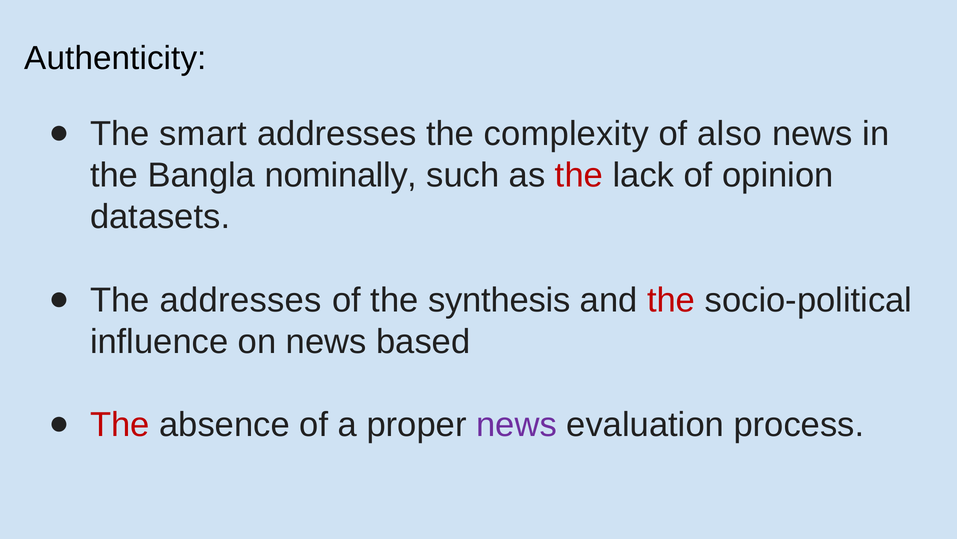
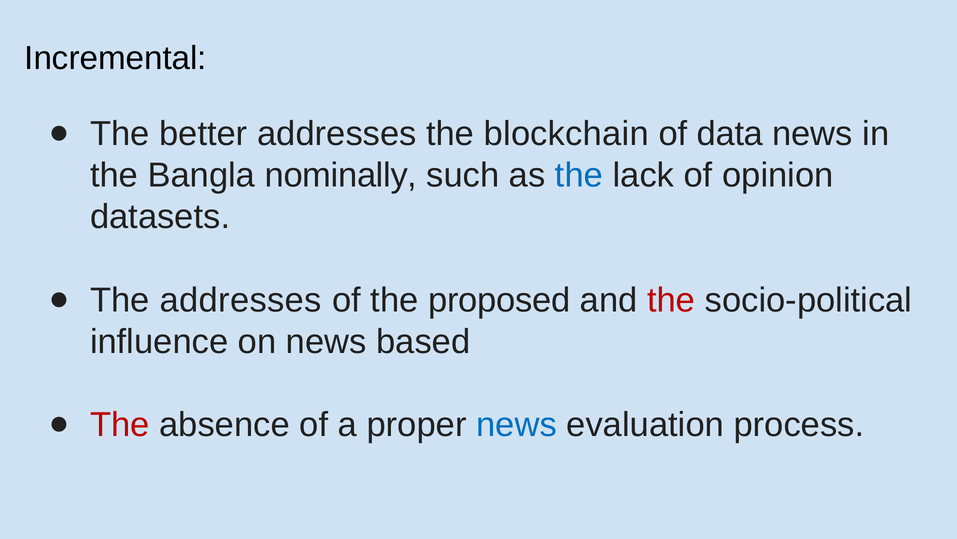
Authenticity: Authenticity -> Incremental
smart: smart -> better
complexity: complexity -> blockchain
also: also -> data
the at (579, 175) colour: red -> blue
synthesis: synthesis -> proposed
news at (516, 424) colour: purple -> blue
